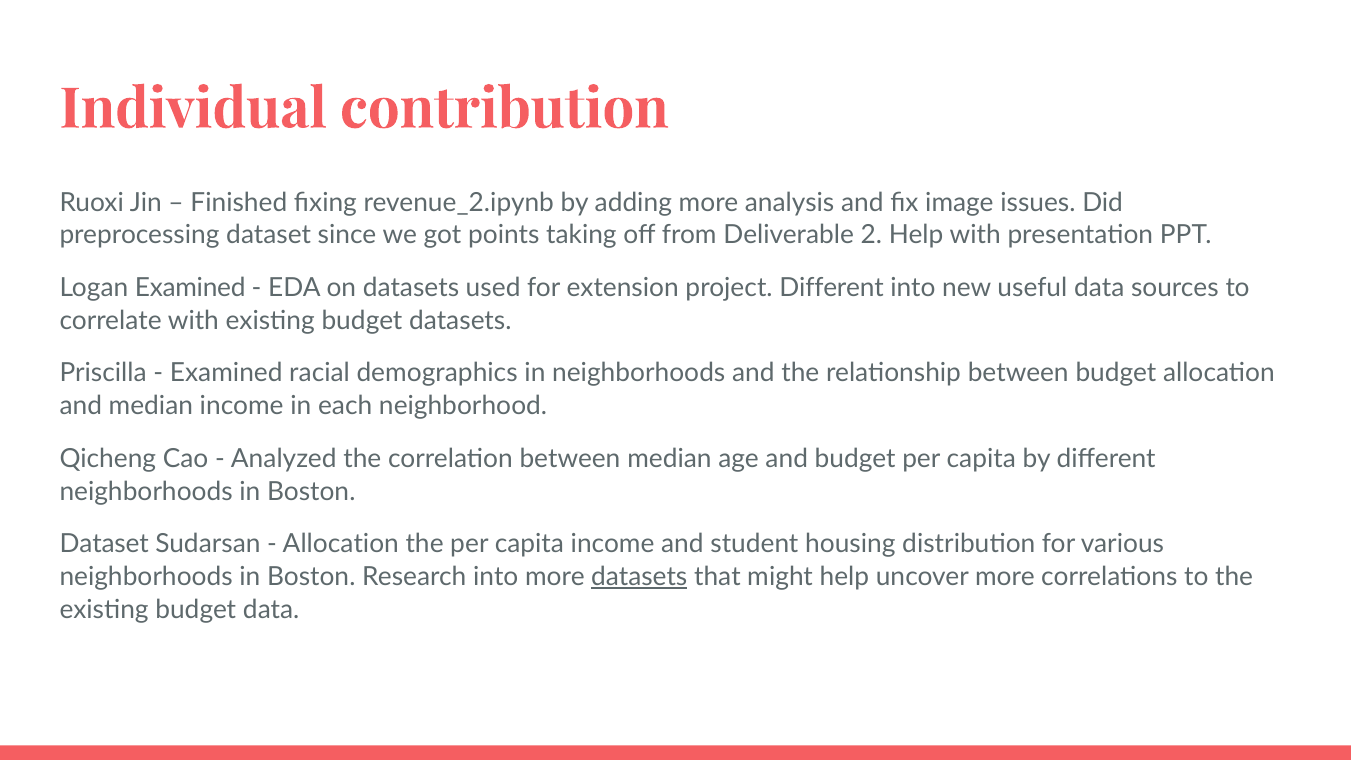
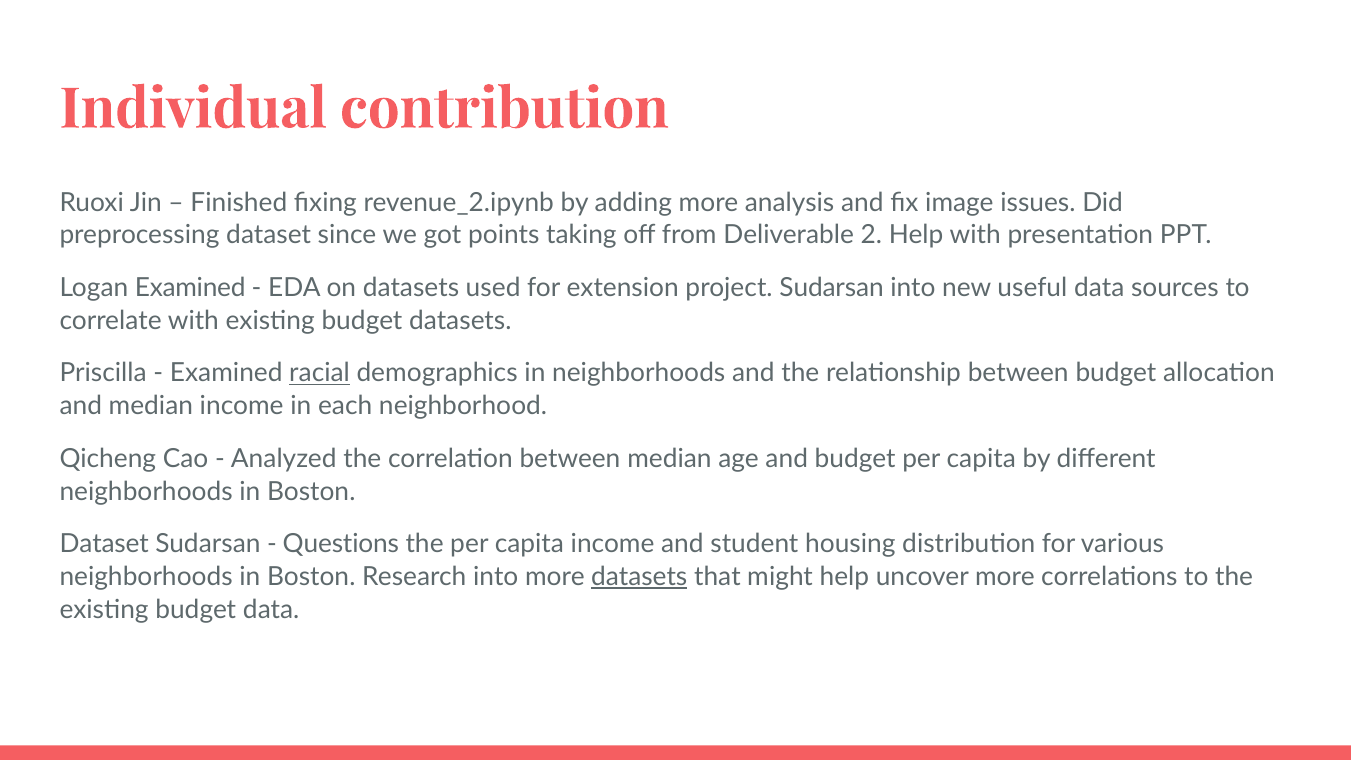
project Different: Different -> Sudarsan
racial underline: none -> present
Allocation at (341, 544): Allocation -> Questions
